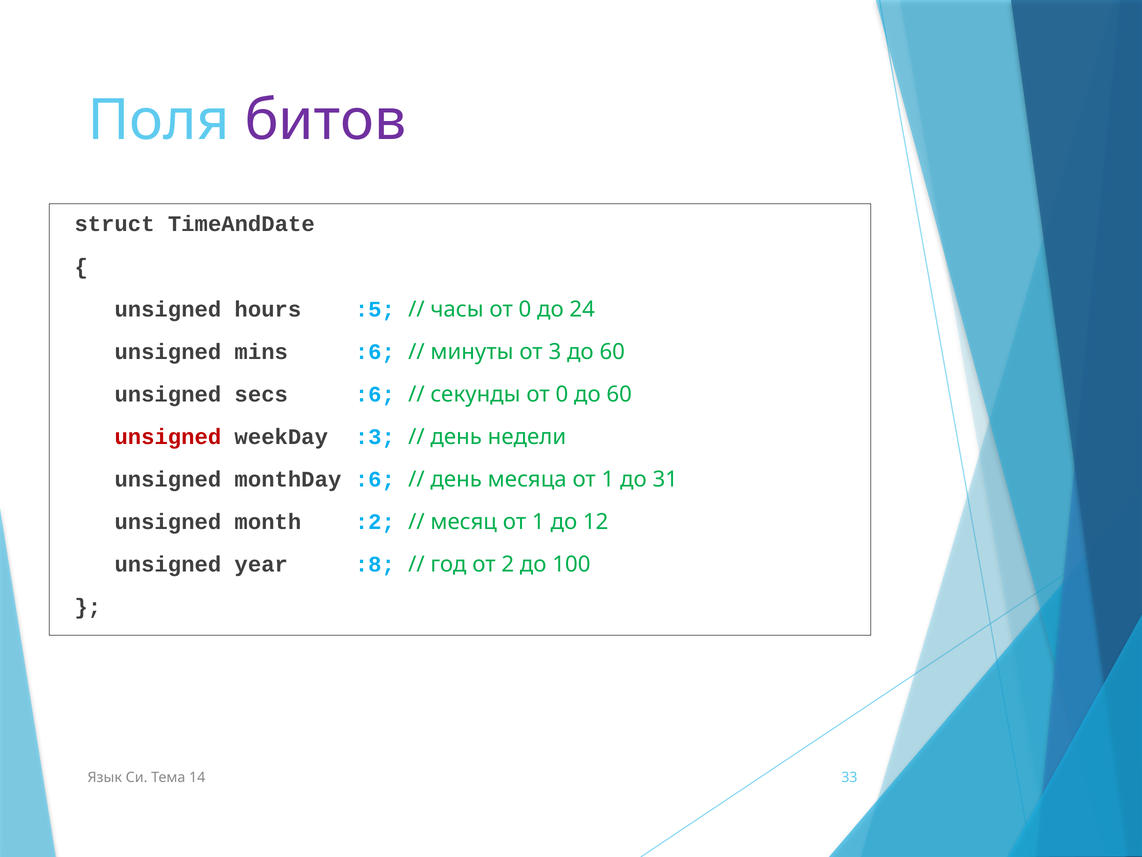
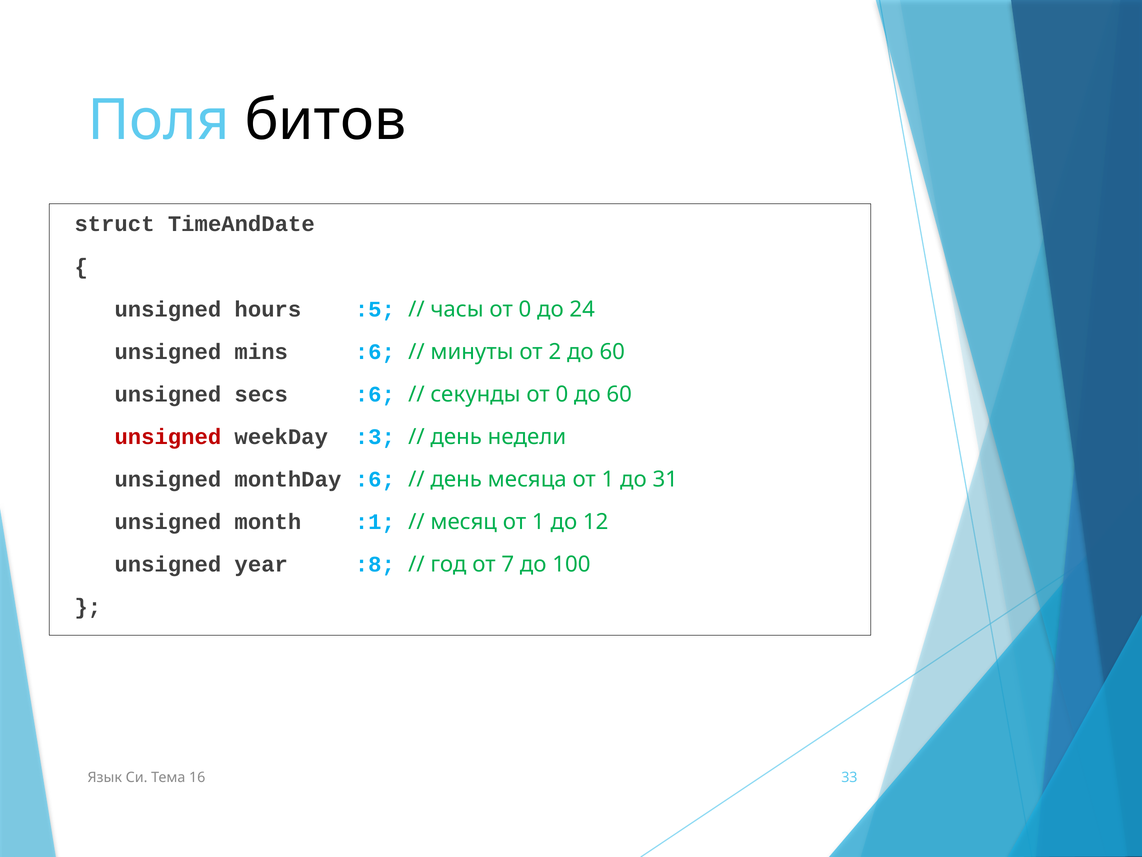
битов colour: purple -> black
3: 3 -> 2
:2: :2 -> :1
2: 2 -> 7
14: 14 -> 16
